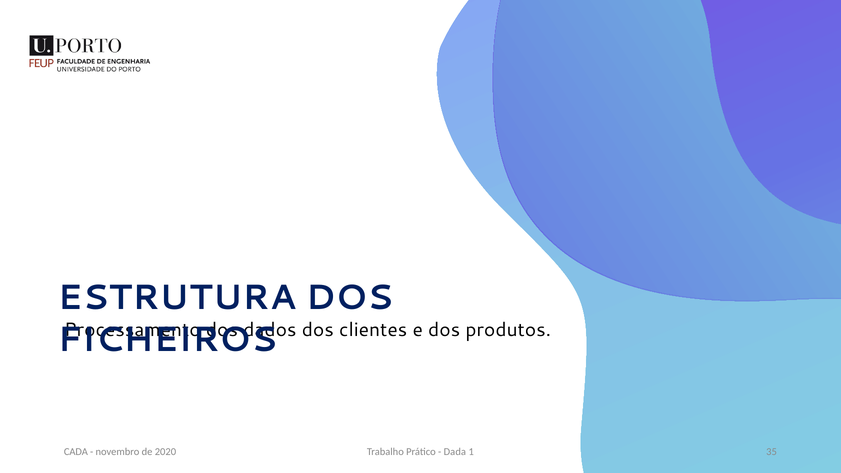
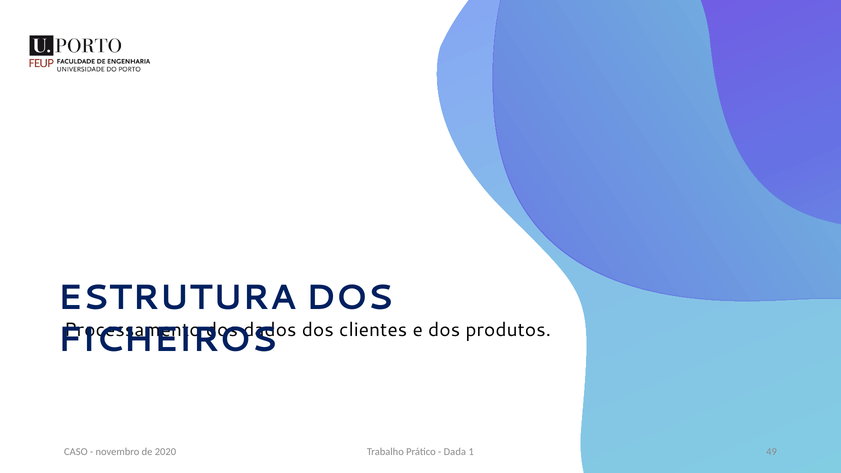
35: 35 -> 49
CADA: CADA -> CASO
